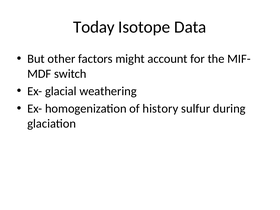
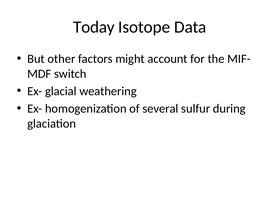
history: history -> several
